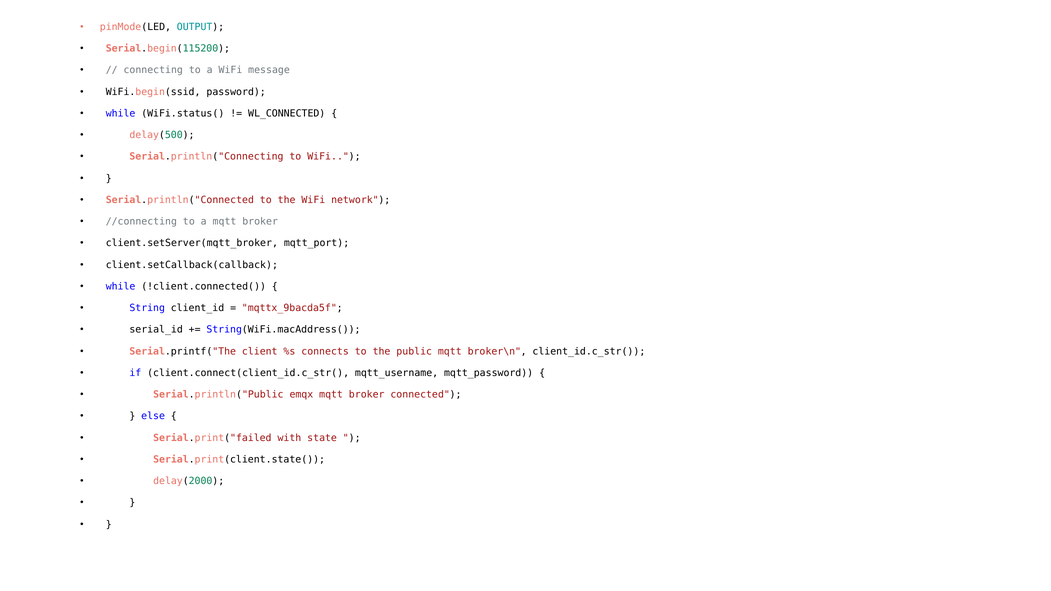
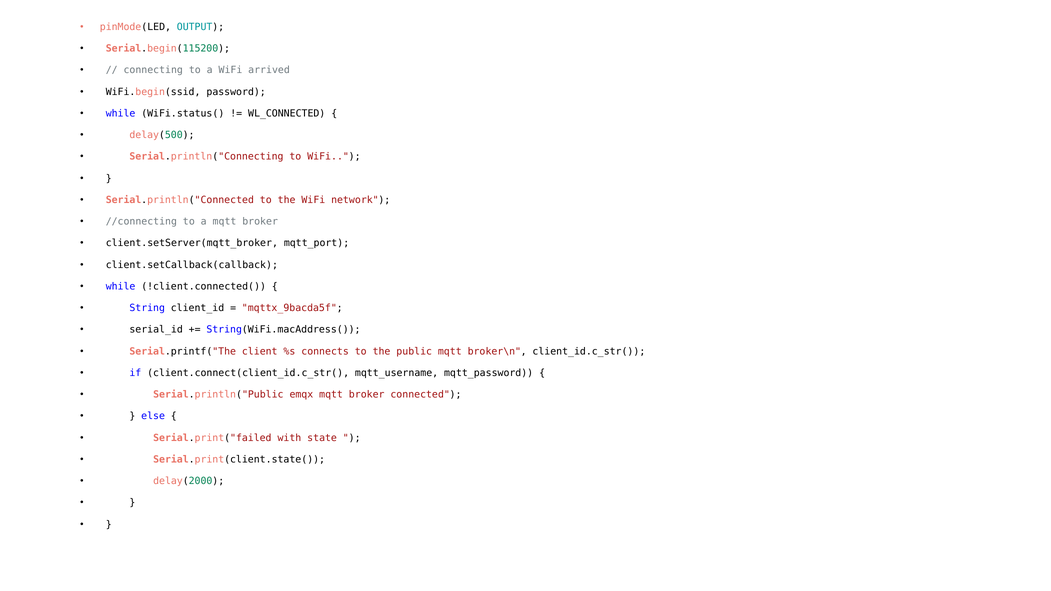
message: message -> arrived
